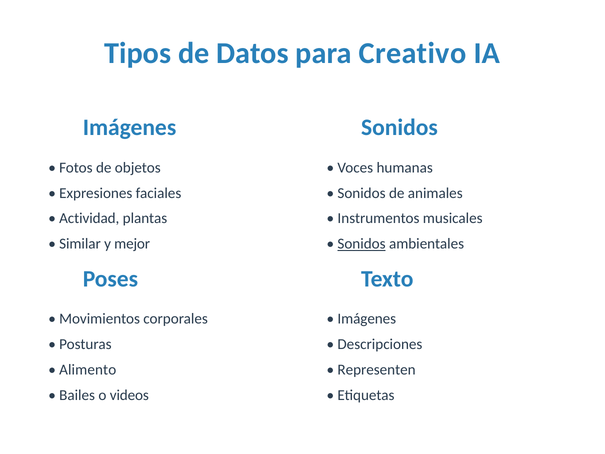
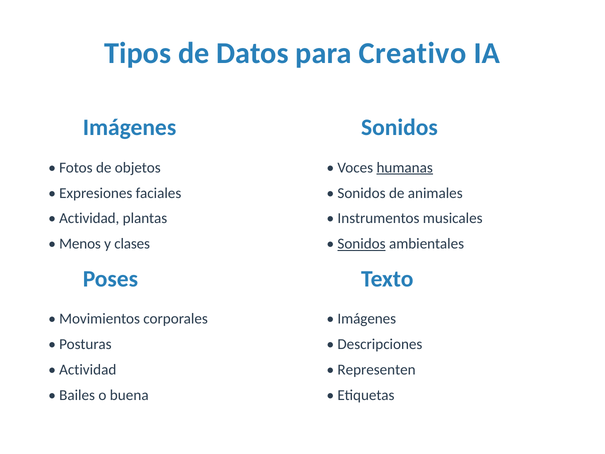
humanas underline: none -> present
Similar: Similar -> Menos
mejor: mejor -> clases
Alimento at (88, 370): Alimento -> Actividad
videos: videos -> buena
